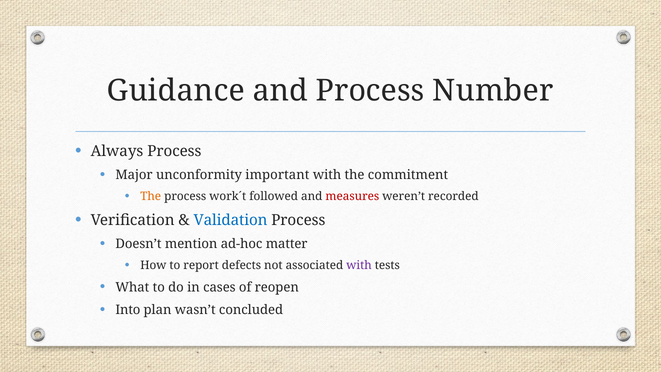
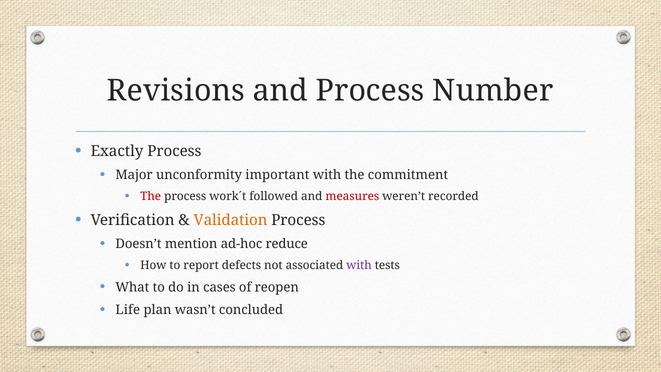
Guidance: Guidance -> Revisions
Always: Always -> Exactly
The at (151, 196) colour: orange -> red
Validation colour: blue -> orange
matter: matter -> reduce
Into: Into -> Life
